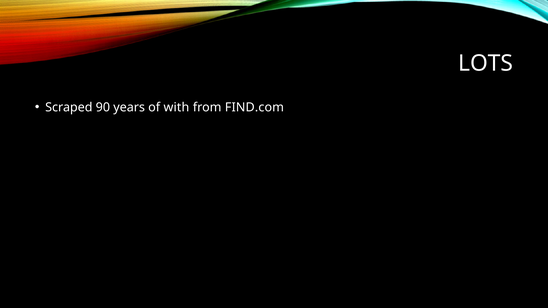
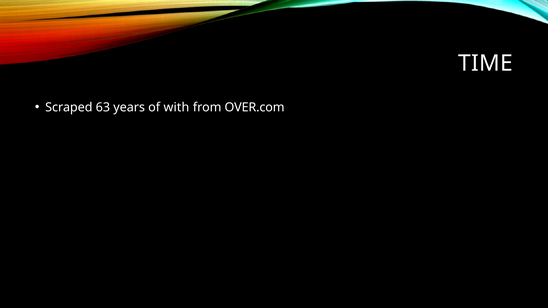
LOTS: LOTS -> TIME
90: 90 -> 63
FIND.com: FIND.com -> OVER.com
